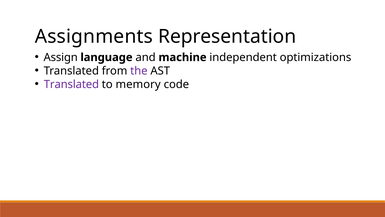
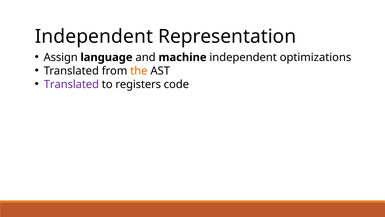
Assignments at (94, 36): Assignments -> Independent
the colour: purple -> orange
memory: memory -> registers
